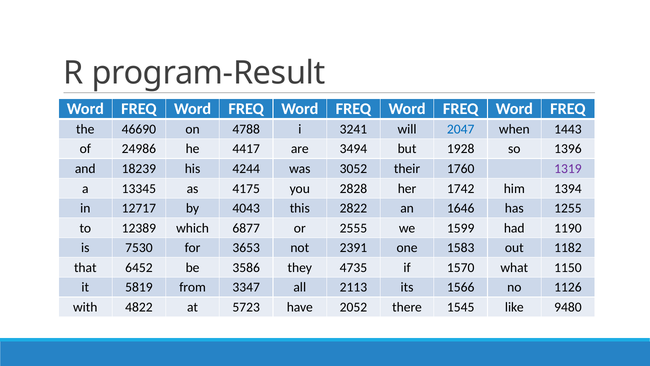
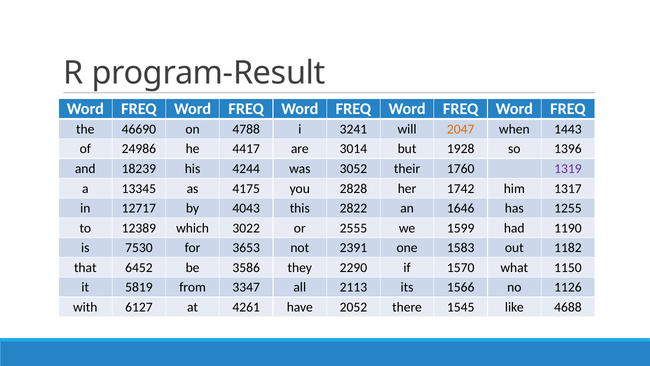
2047 colour: blue -> orange
3494: 3494 -> 3014
1394: 1394 -> 1317
6877: 6877 -> 3022
4735: 4735 -> 2290
4822: 4822 -> 6127
5723: 5723 -> 4261
9480: 9480 -> 4688
